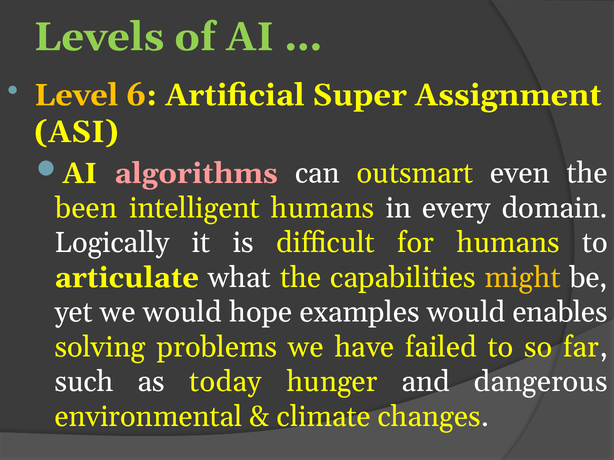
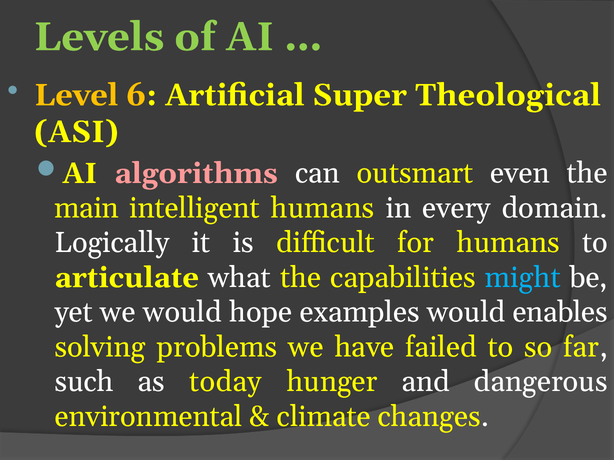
Assignment: Assignment -> Theological
been: been -> main
might colour: yellow -> light blue
